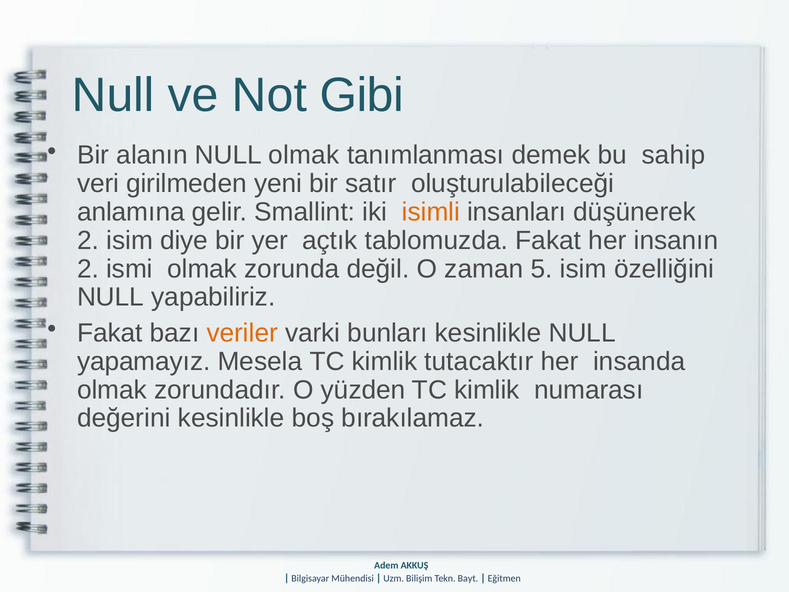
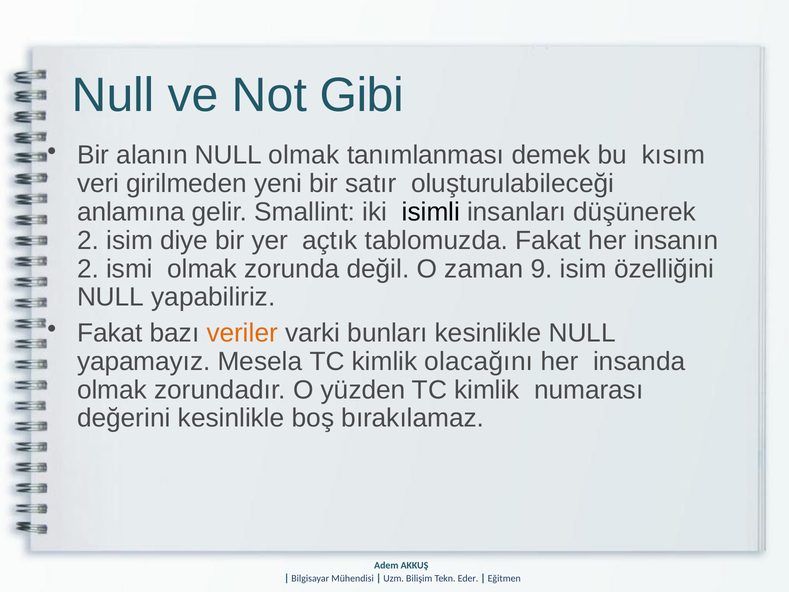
sahip: sahip -> kısım
isimli colour: orange -> black
5: 5 -> 9
tutacaktır: tutacaktır -> olacağını
Bayt: Bayt -> Eder
